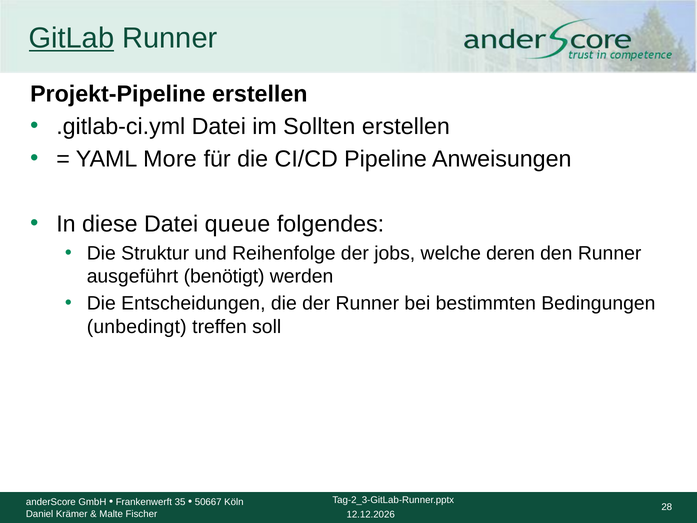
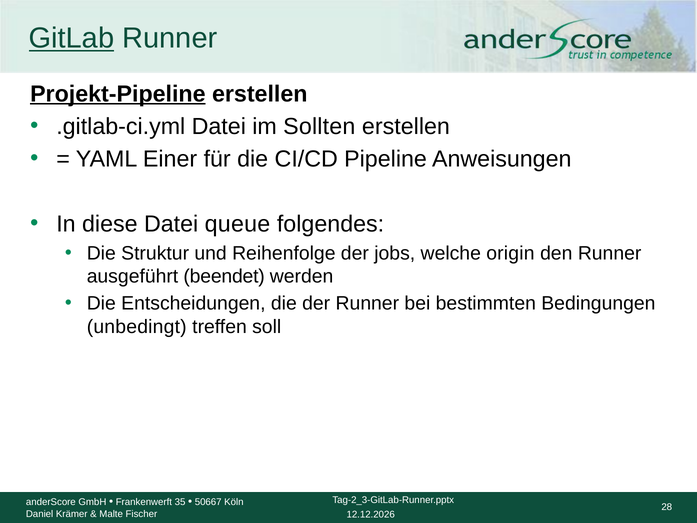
Projekt-Pipeline underline: none -> present
More: More -> Einer
deren: deren -> origin
benötigt: benötigt -> beendet
